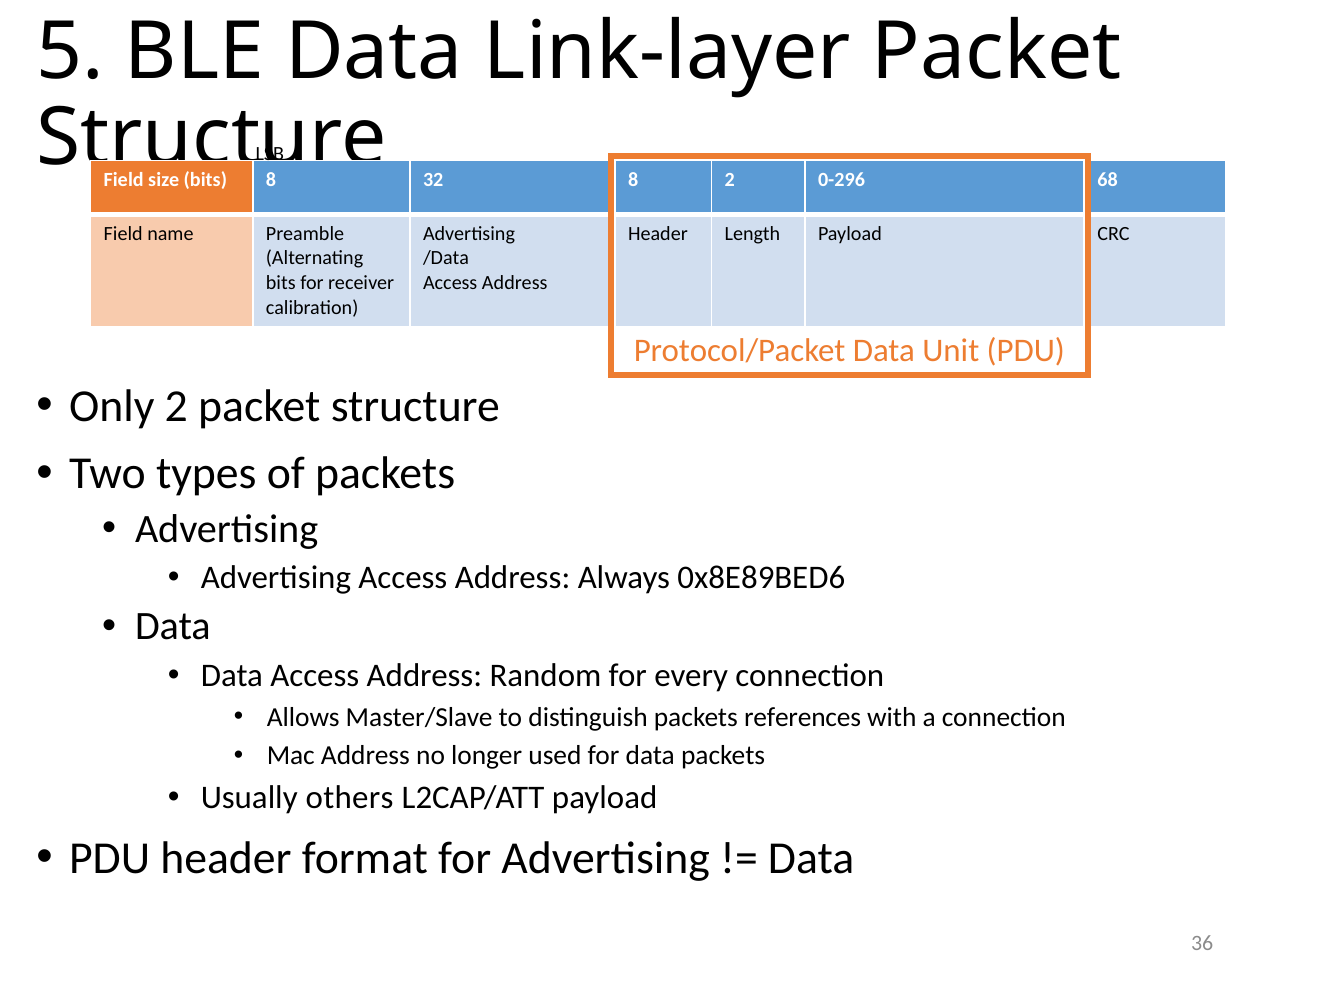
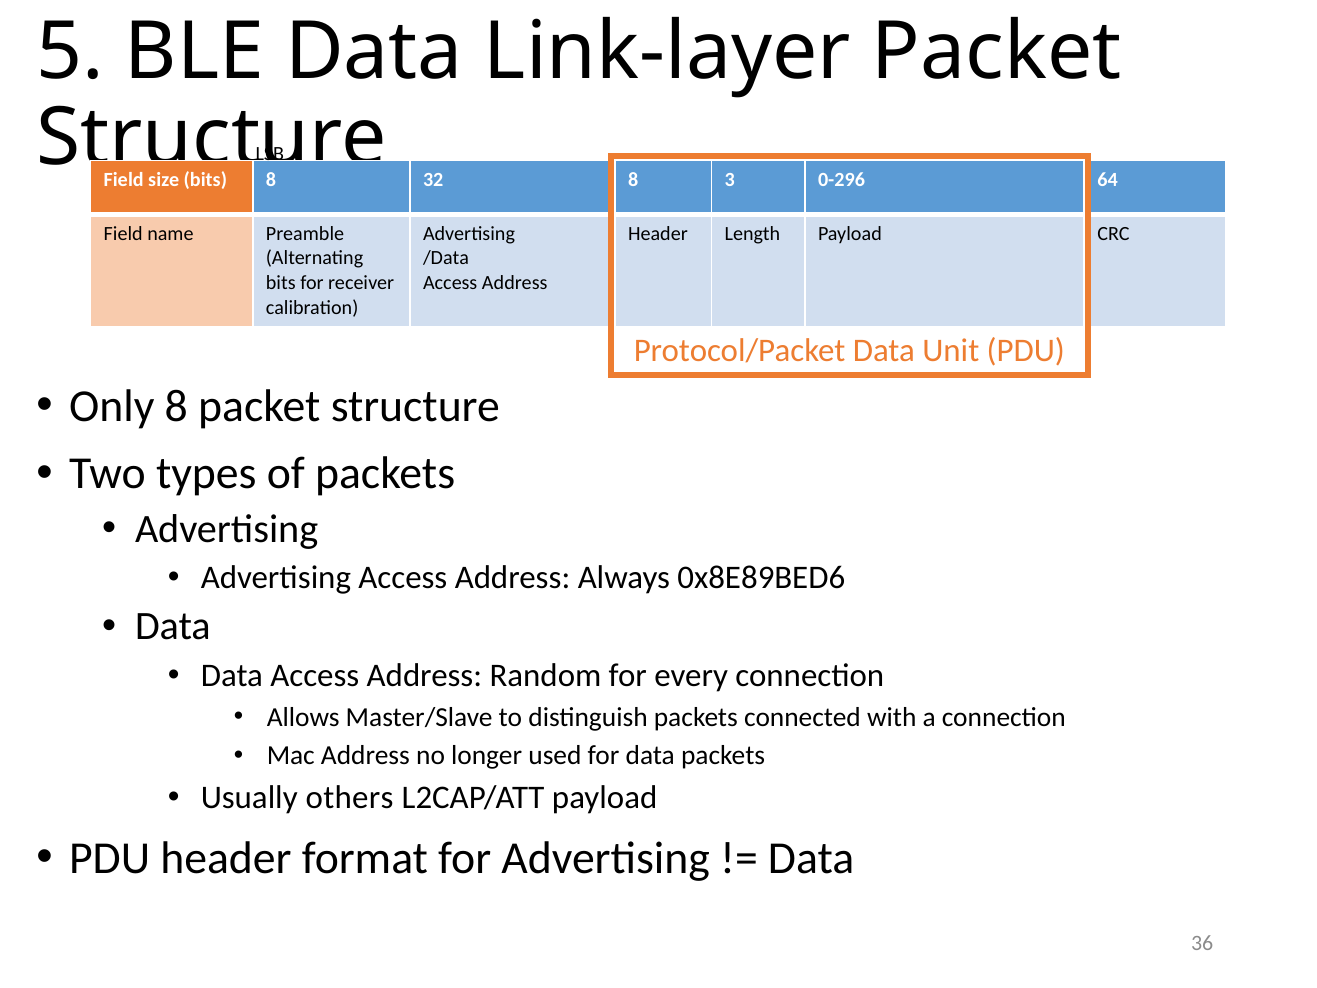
8 2: 2 -> 3
68: 68 -> 64
Only 2: 2 -> 8
references: references -> connected
